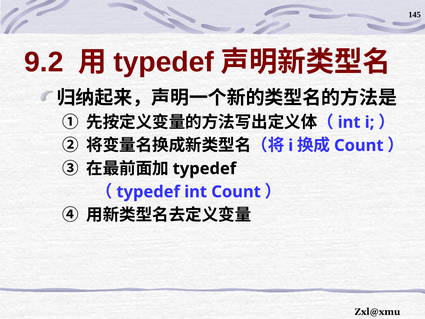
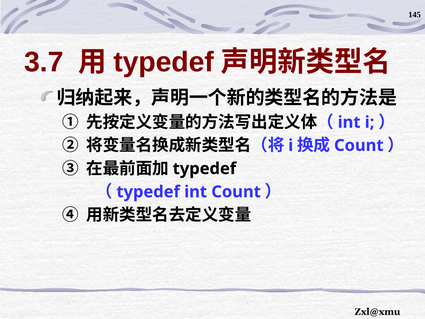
9.2: 9.2 -> 3.7
